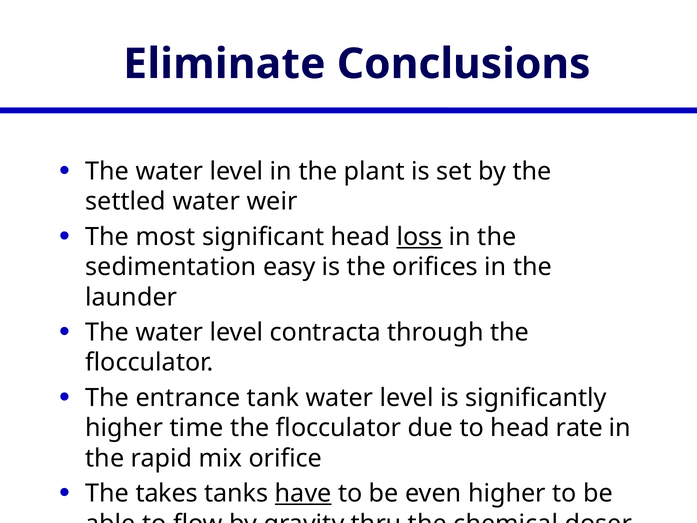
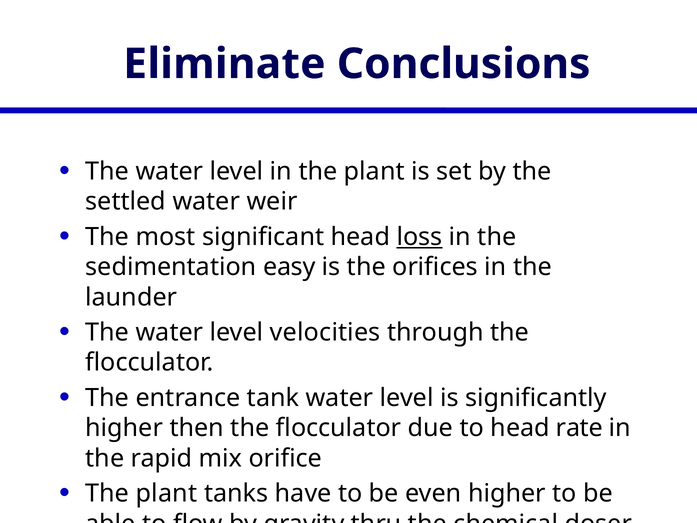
contracta: contracta -> velocities
time: time -> then
takes at (167, 493): takes -> plant
have underline: present -> none
